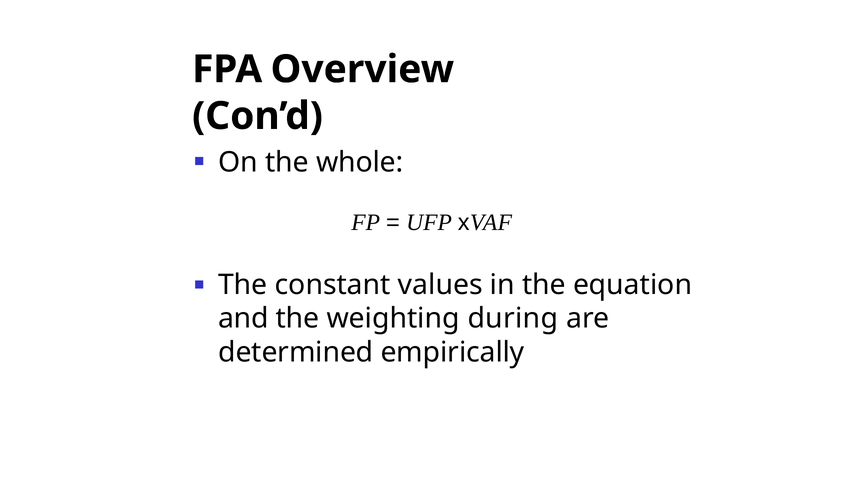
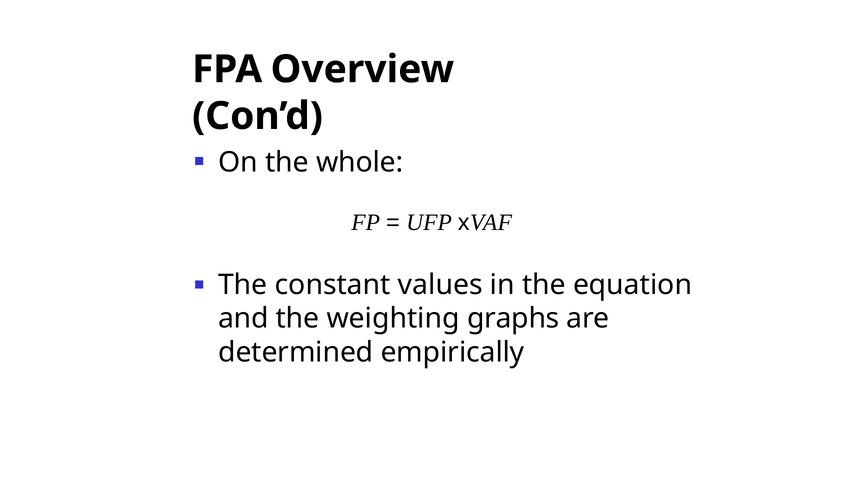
during: during -> graphs
